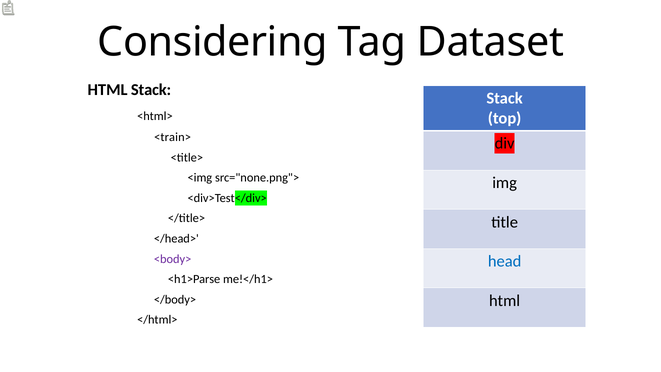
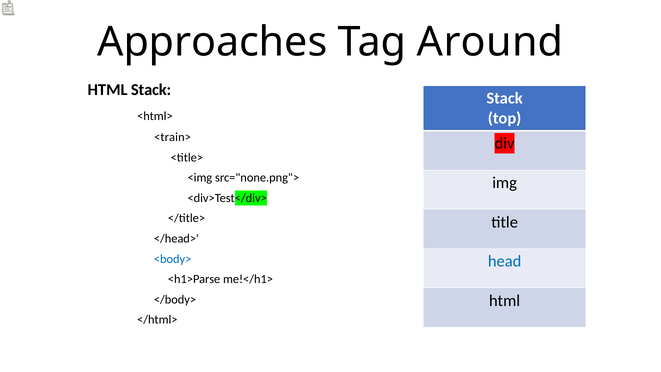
Considering: Considering -> Approaches
Dataset: Dataset -> Around
<body> colour: purple -> blue
